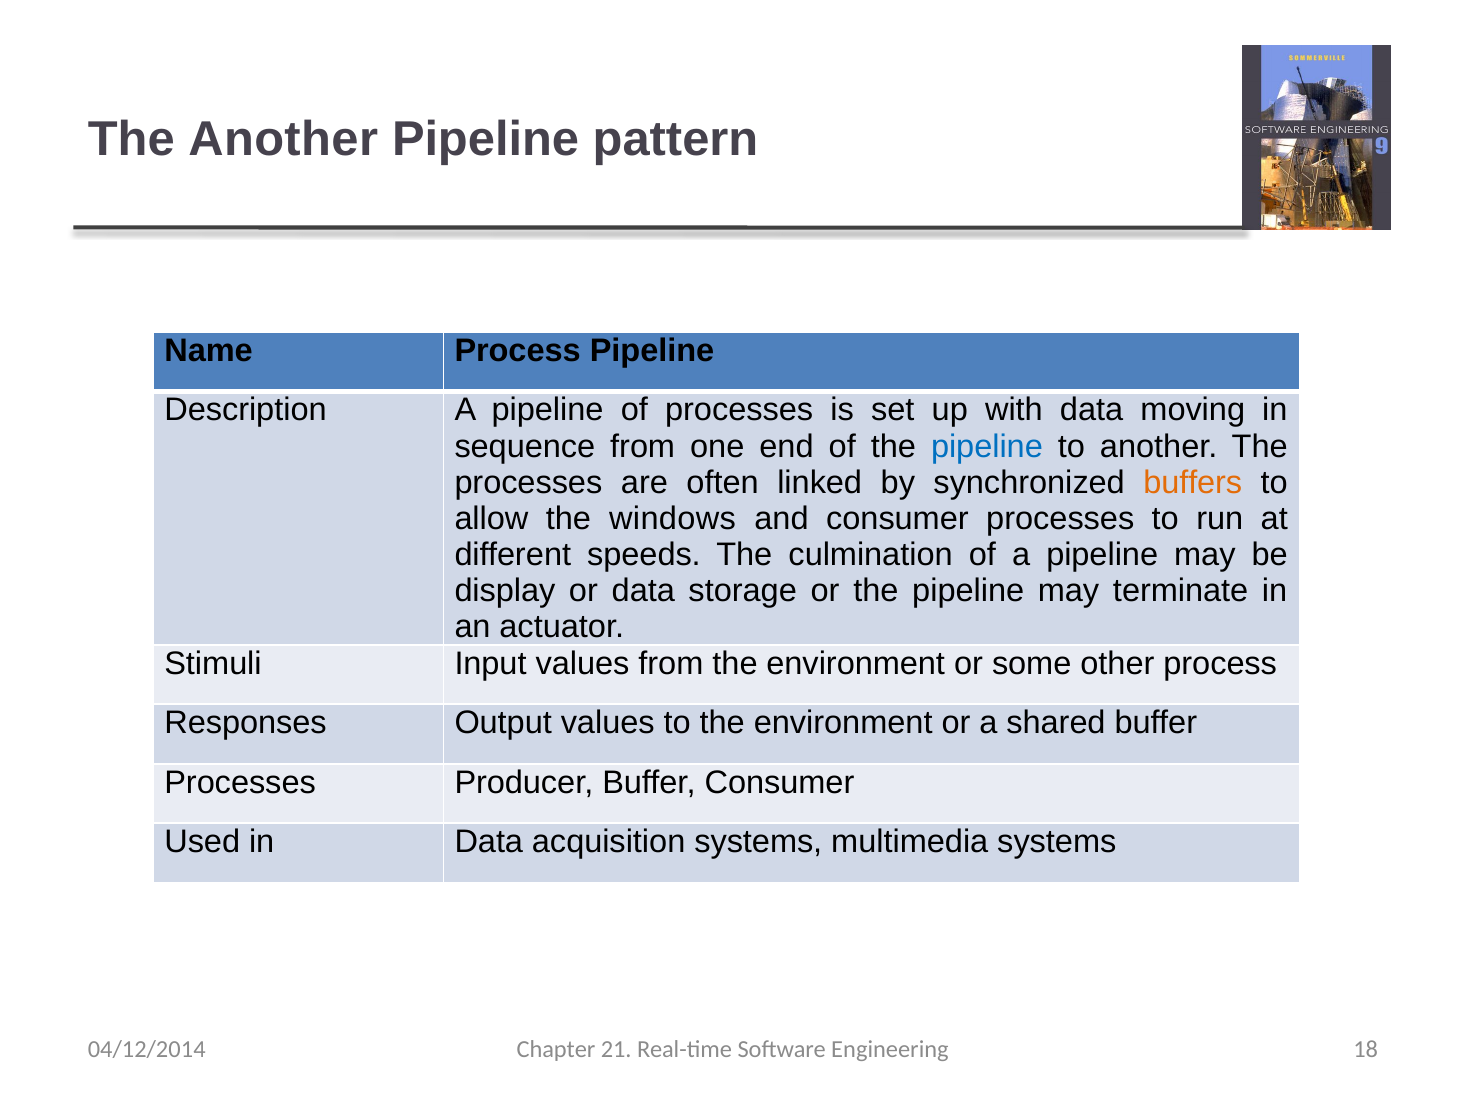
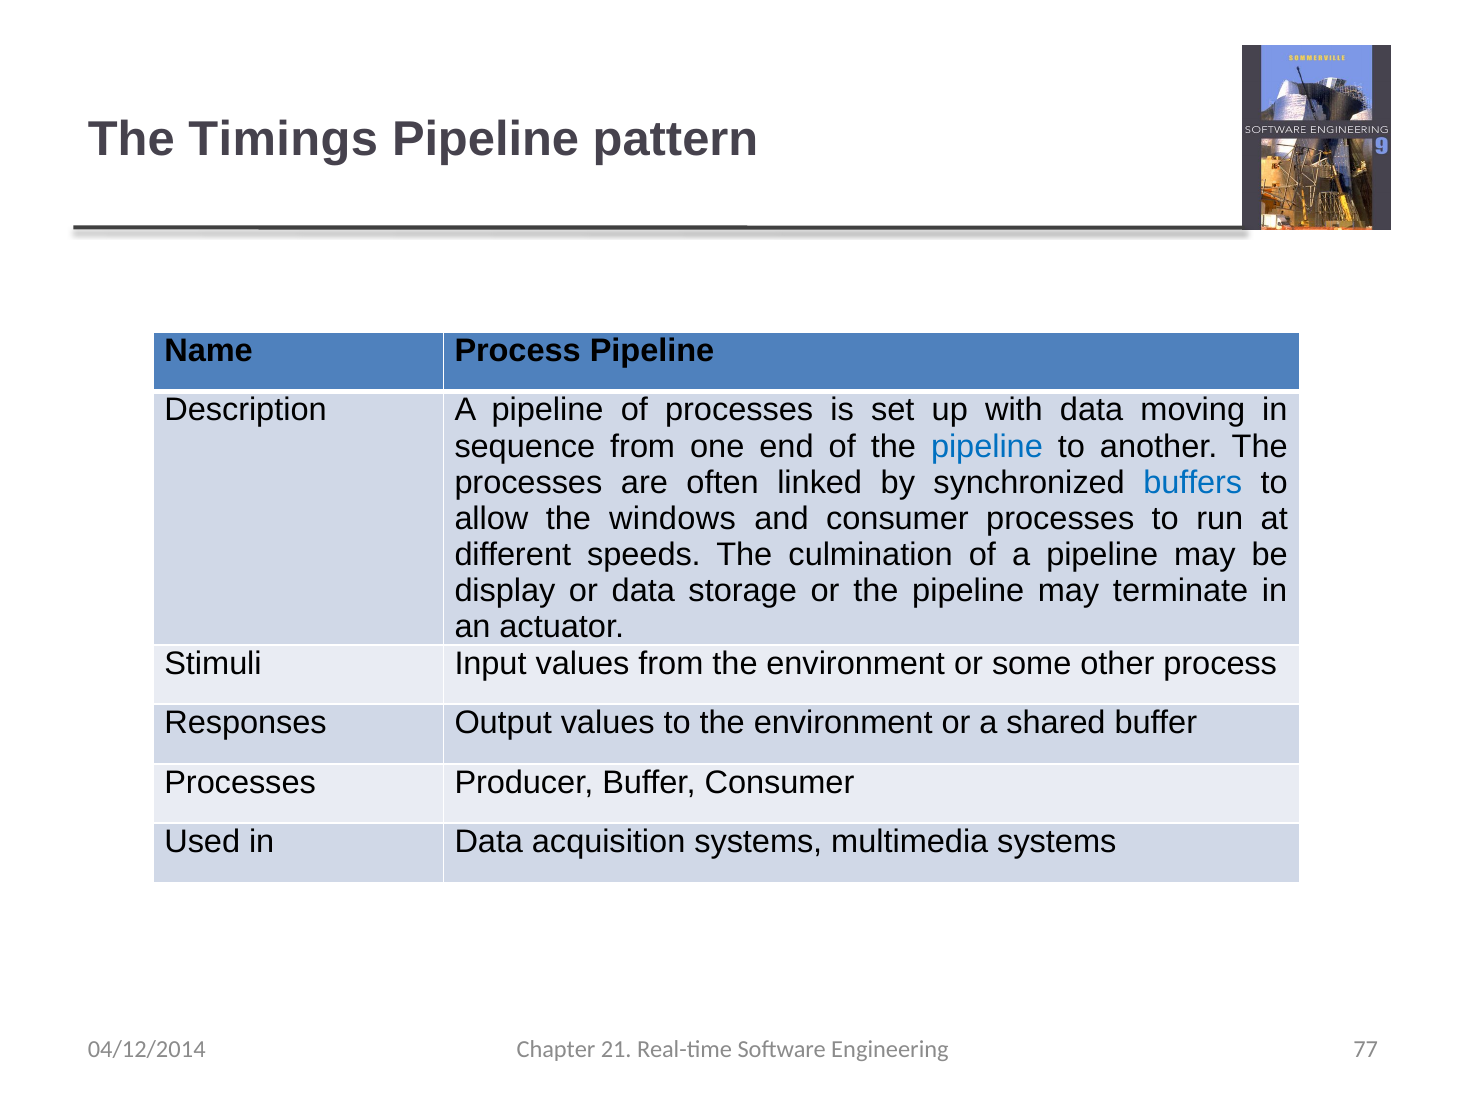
The Another: Another -> Timings
buffers colour: orange -> blue
18: 18 -> 77
